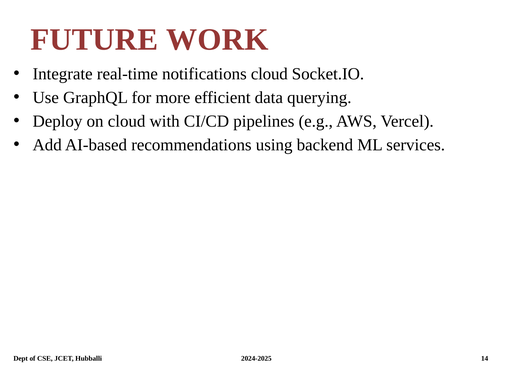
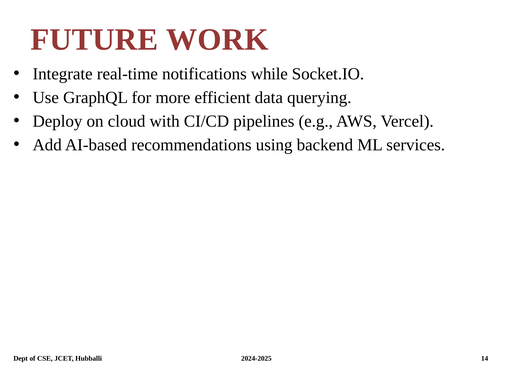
notifications cloud: cloud -> while
